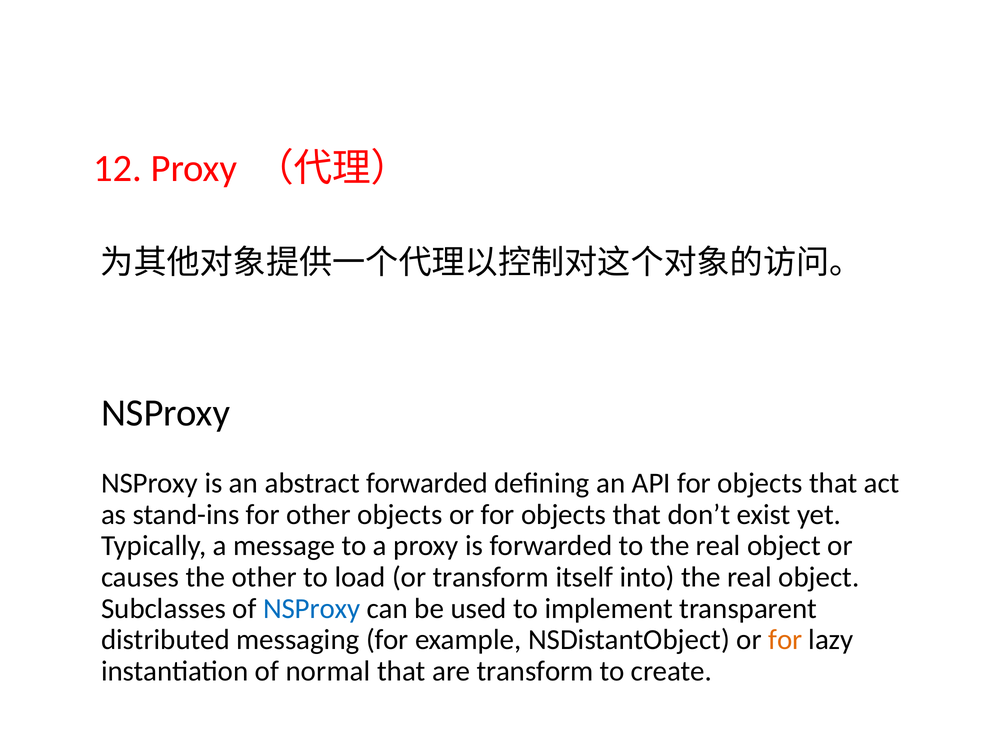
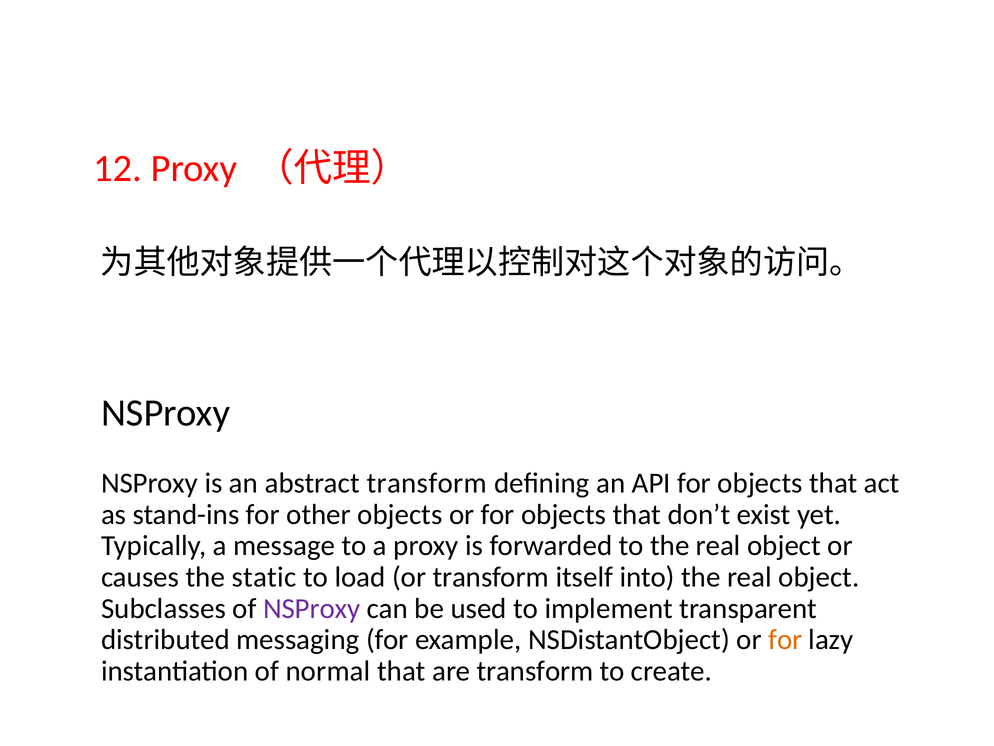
abstract forwarded: forwarded -> transform
the other: other -> static
NSProxy at (312, 608) colour: blue -> purple
